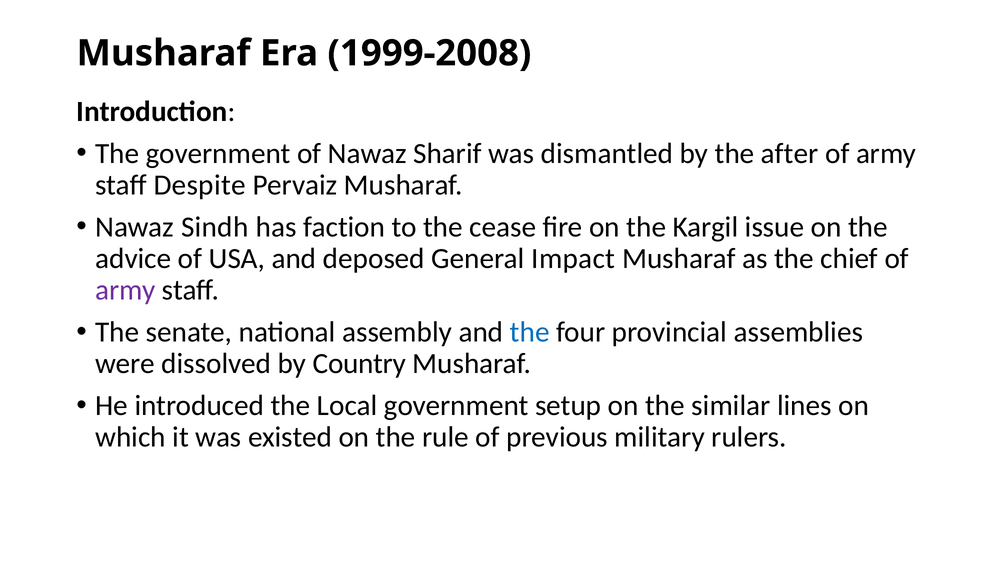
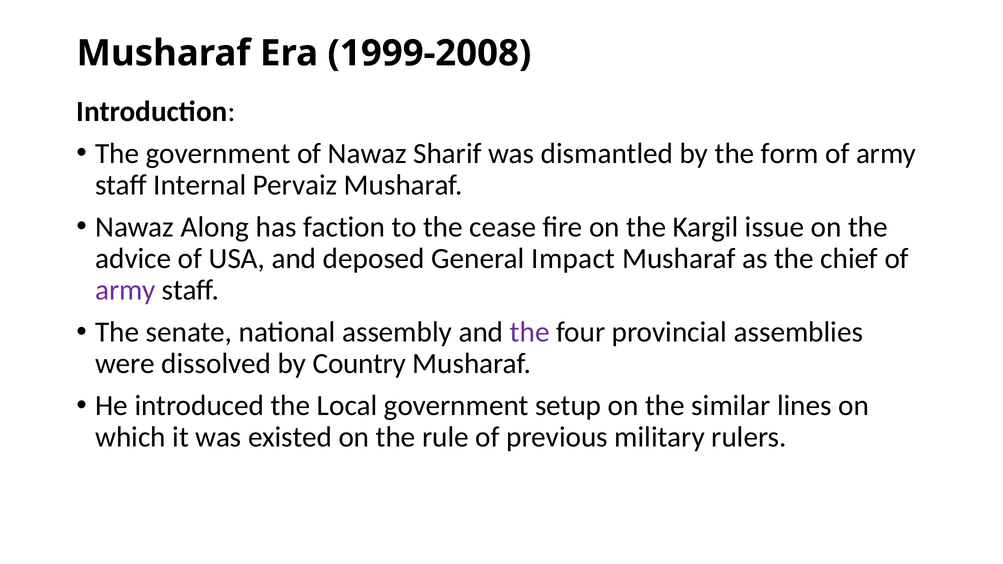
after: after -> form
Despite: Despite -> Internal
Sindh: Sindh -> Along
the at (530, 332) colour: blue -> purple
